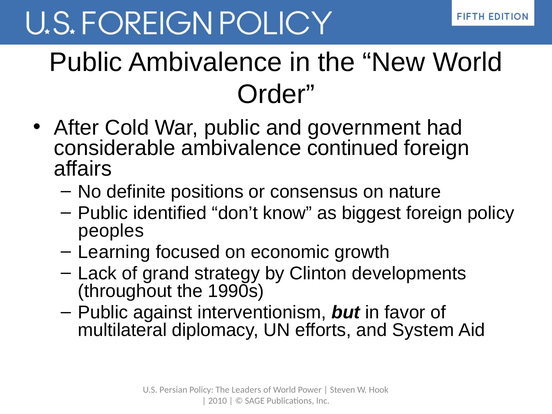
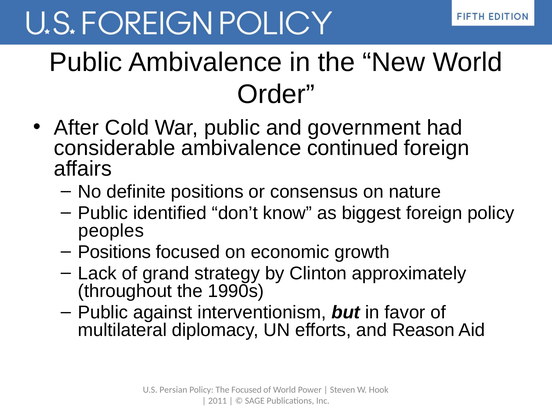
Learning at (114, 252): Learning -> Positions
developments: developments -> approximately
System: System -> Reason
The Leaders: Leaders -> Focused
2010: 2010 -> 2011
